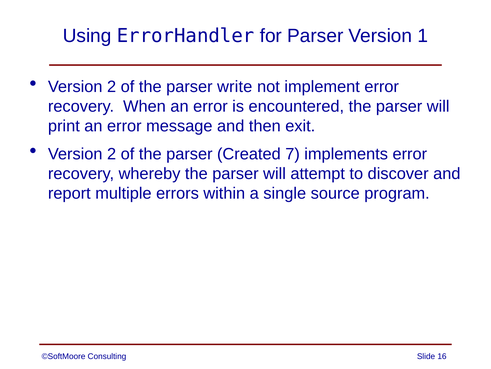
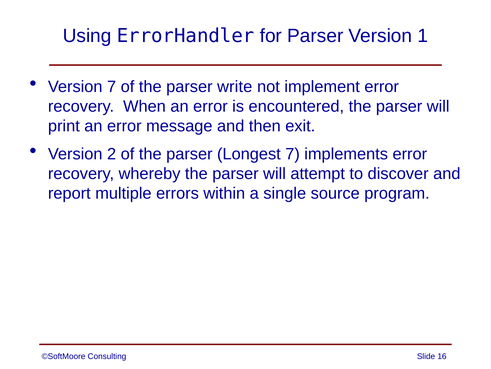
2 at (112, 87): 2 -> 7
Created: Created -> Longest
